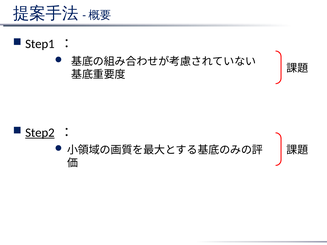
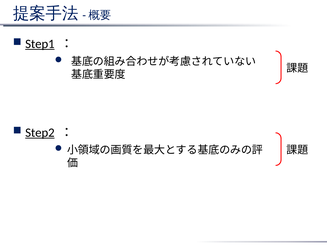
Step1 underline: none -> present
